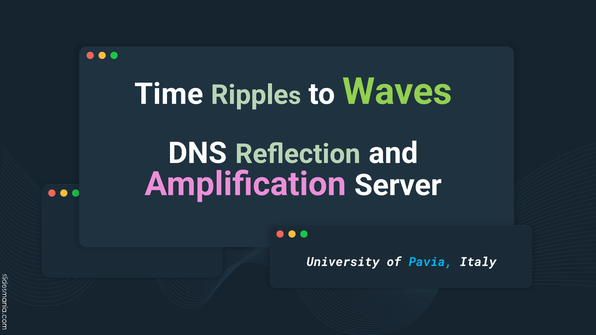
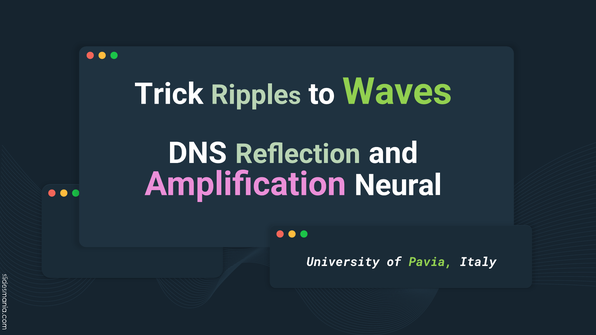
Time: Time -> Trick
Server: Server -> Neural
Pavia colour: light blue -> light green
